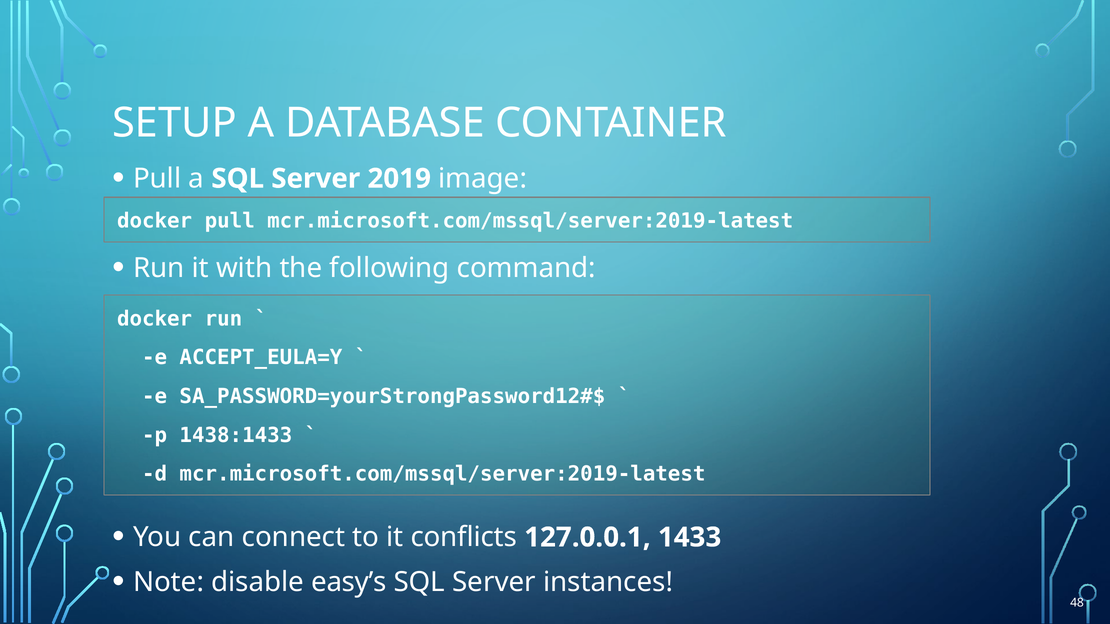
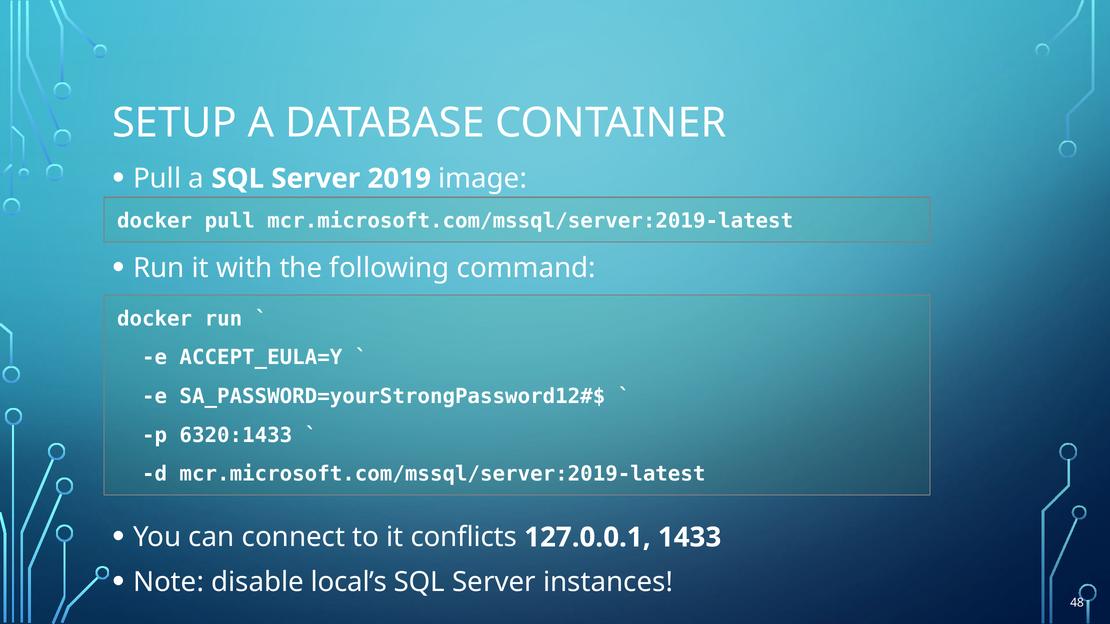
1438:1433: 1438:1433 -> 6320:1433
easy’s: easy’s -> local’s
